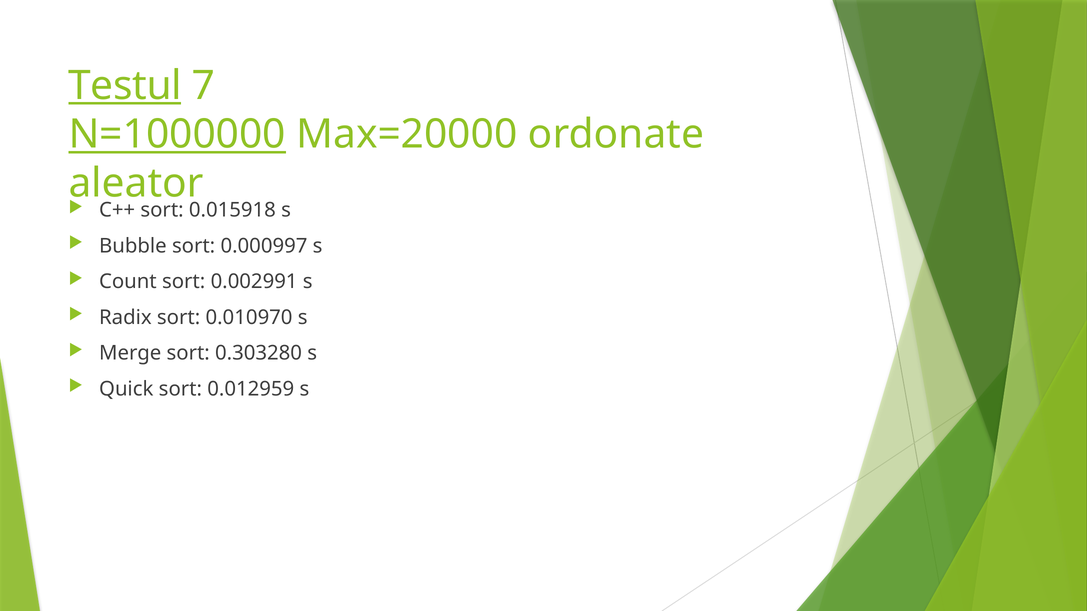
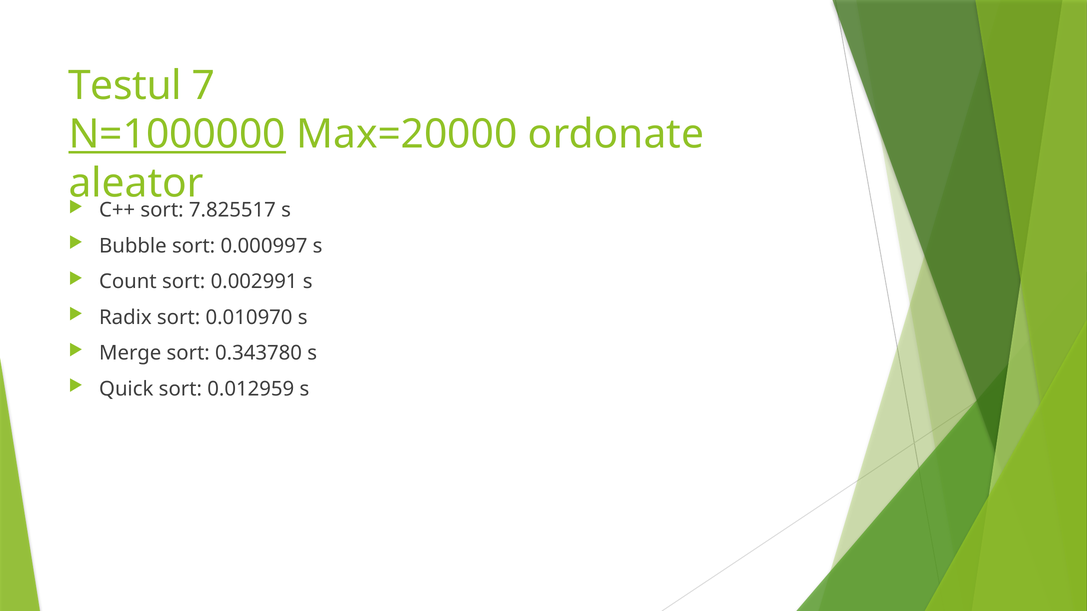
Testul underline: present -> none
0.015918: 0.015918 -> 7.825517
0.303280: 0.303280 -> 0.343780
